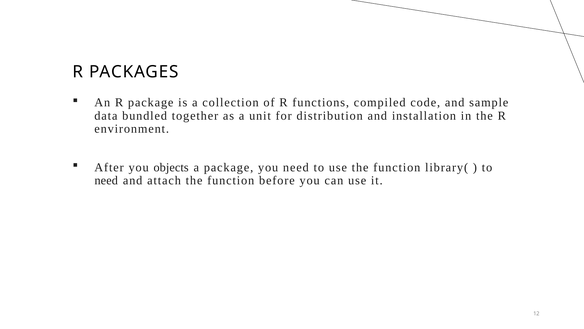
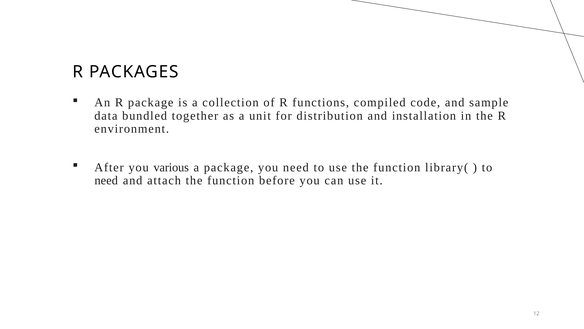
objects: objects -> various
